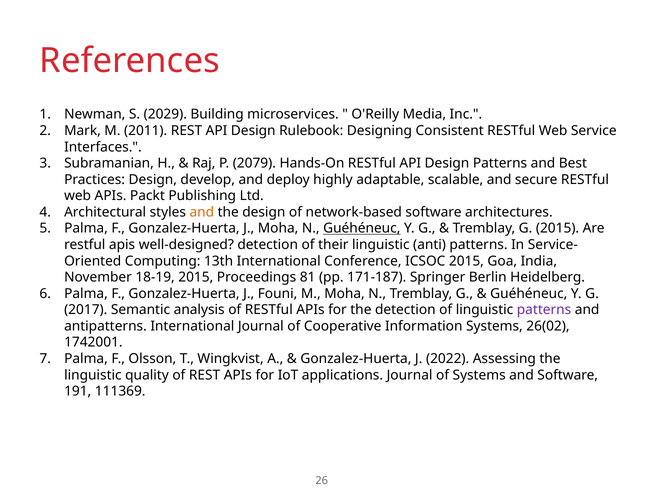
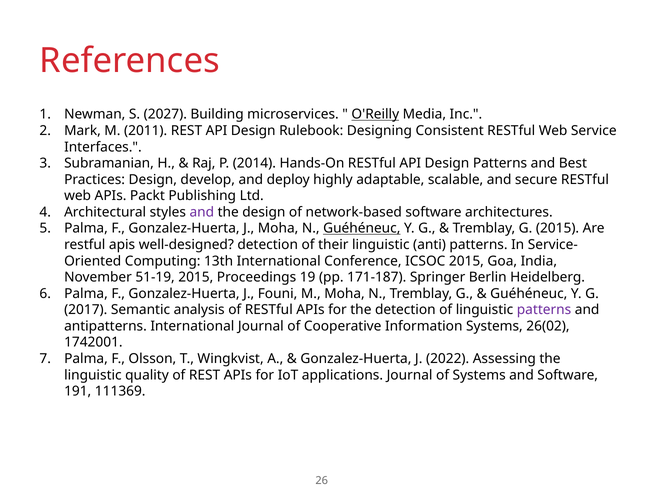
2029: 2029 -> 2027
O'Reilly underline: none -> present
2079: 2079 -> 2014
and at (202, 212) colour: orange -> purple
18-19: 18-19 -> 51-19
81: 81 -> 19
